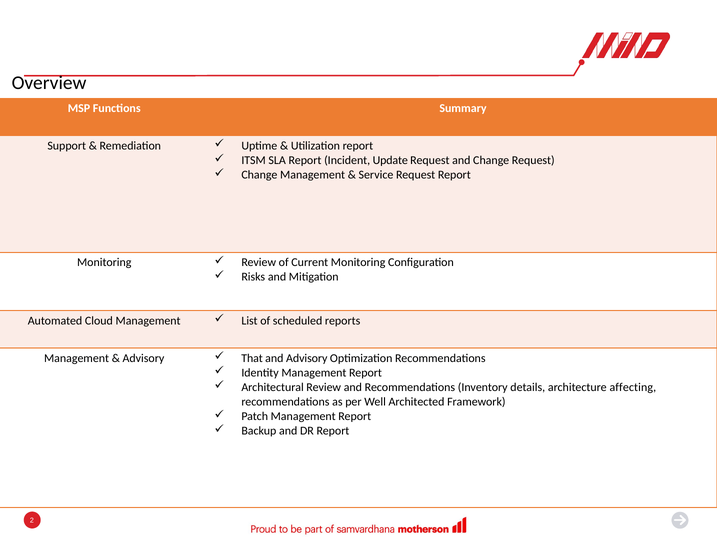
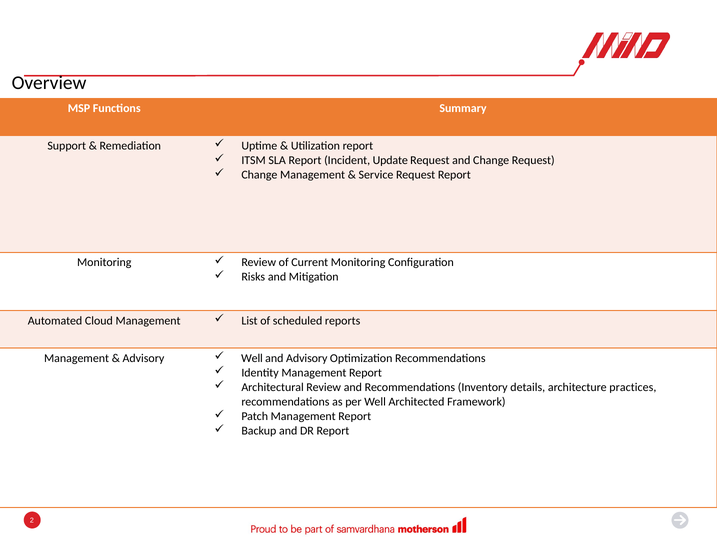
That at (252, 359): That -> Well
affecting: affecting -> practices
